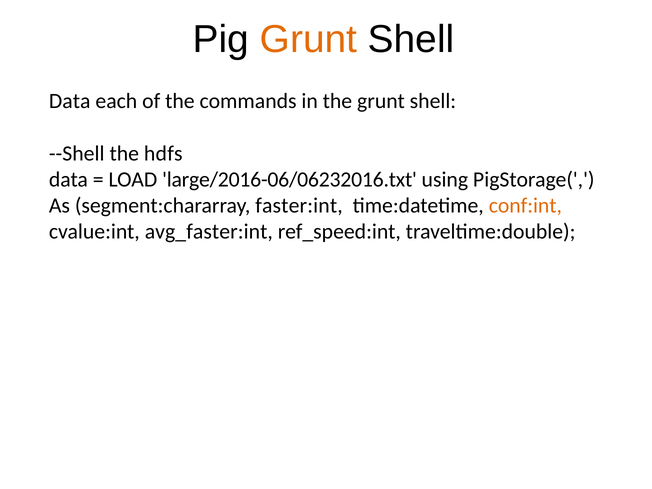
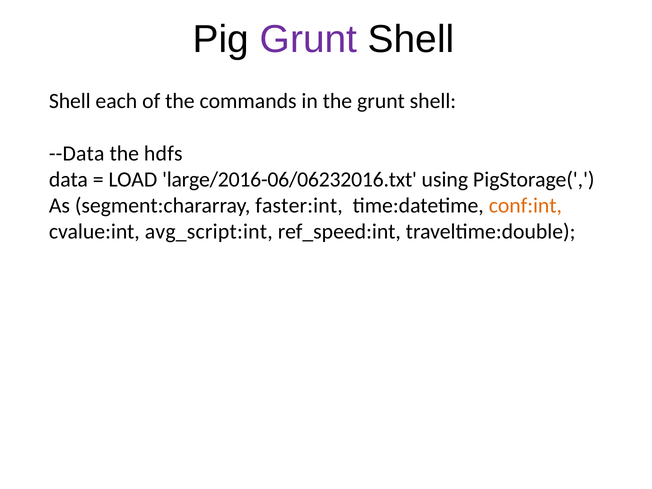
Grunt at (308, 39) colour: orange -> purple
Data at (70, 101): Data -> Shell
--Shell: --Shell -> --Data
avg_faster:int: avg_faster:int -> avg_script:int
